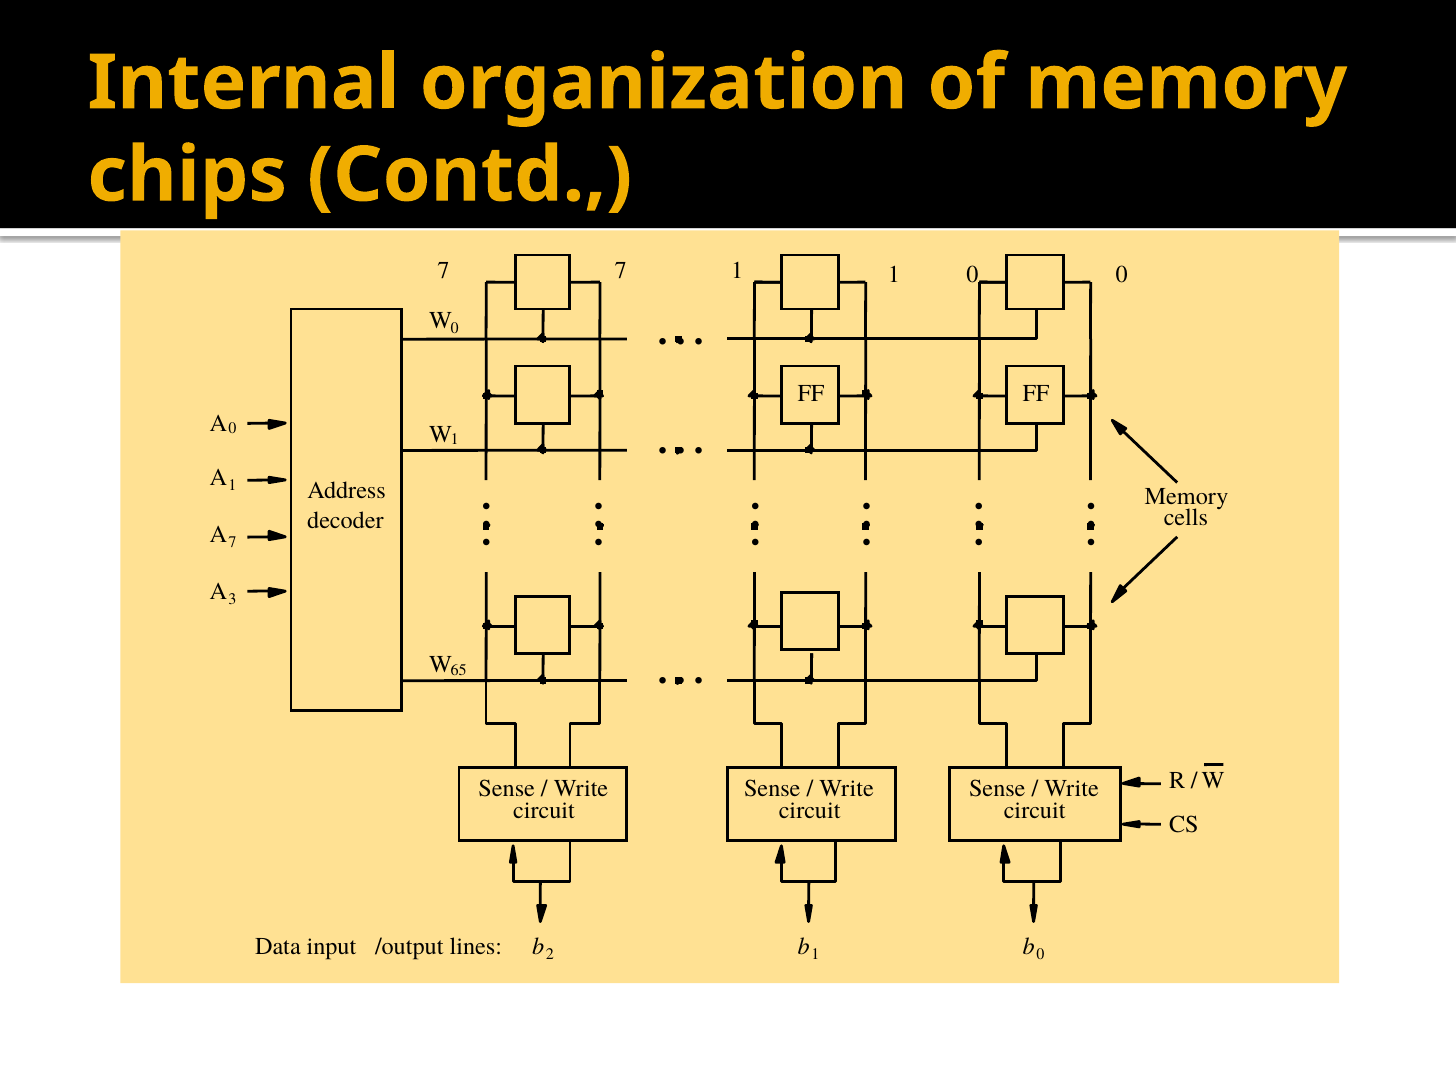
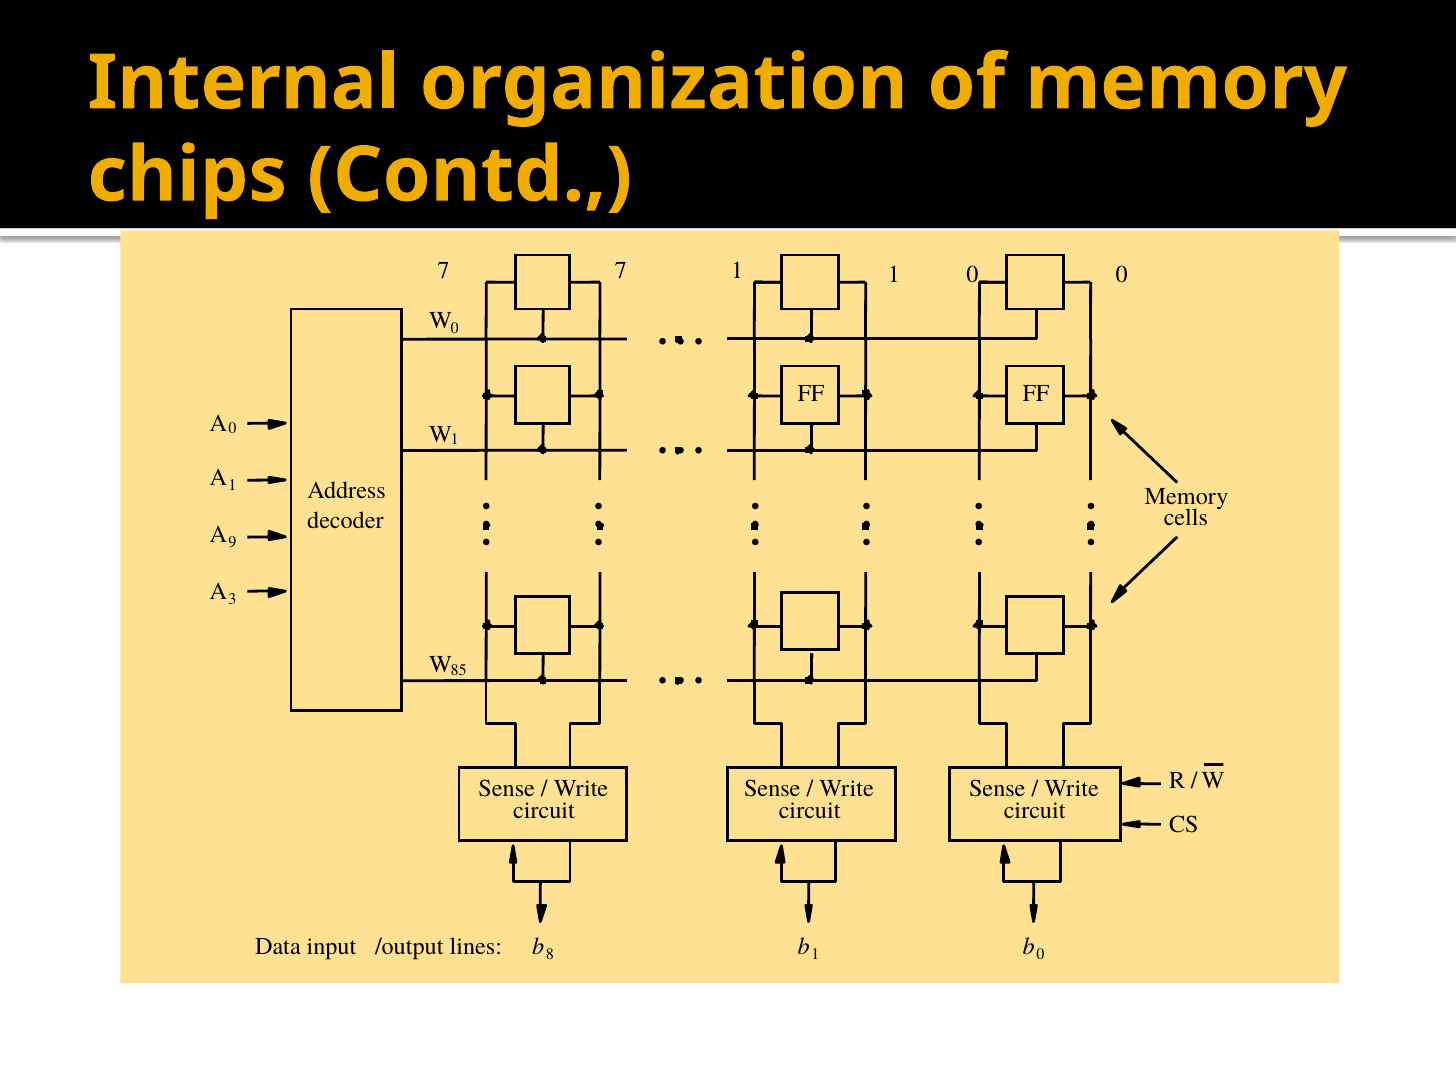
A 7: 7 -> 9
65: 65 -> 85
2: 2 -> 8
